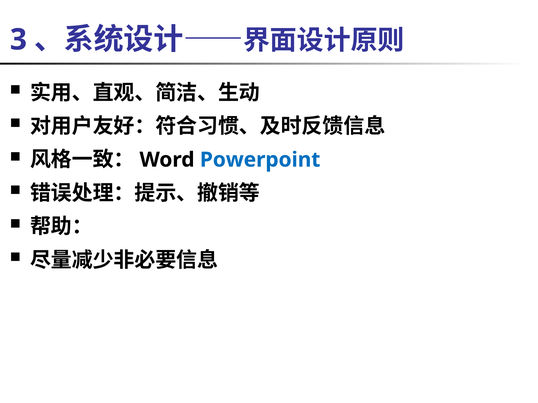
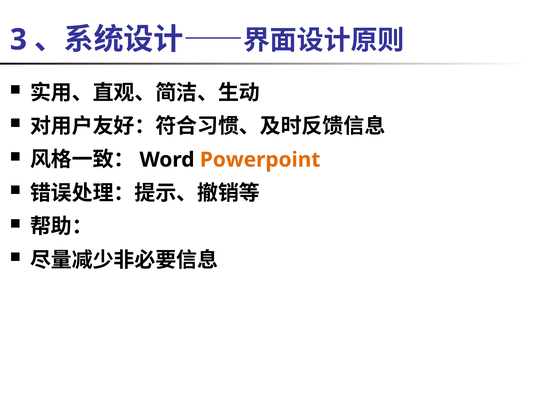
Powerpoint colour: blue -> orange
